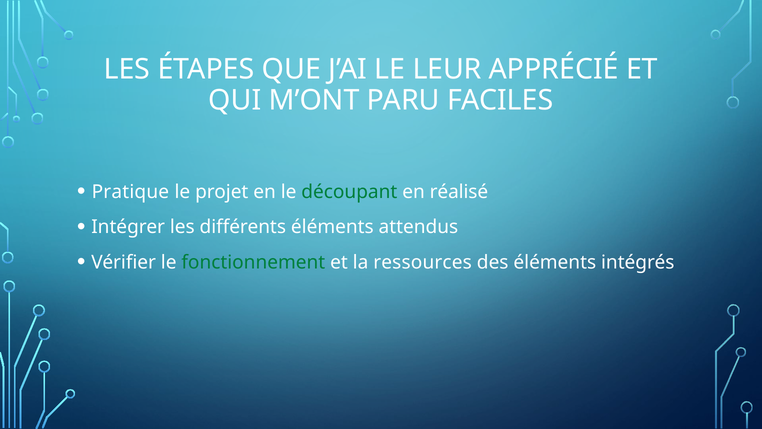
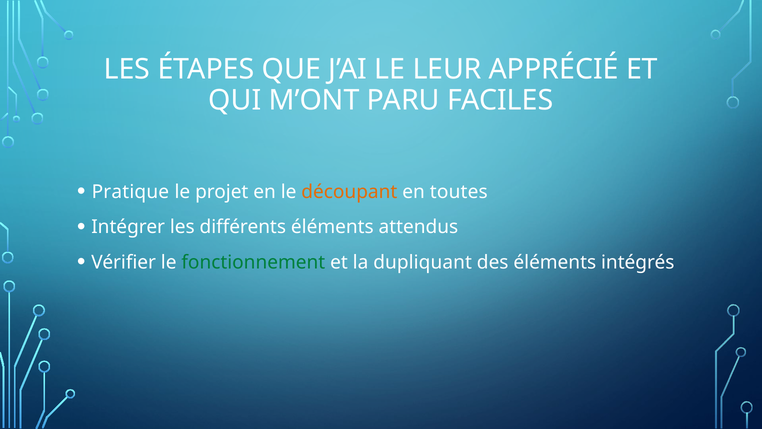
découpant colour: green -> orange
réalisé: réalisé -> toutes
ressources: ressources -> dupliquant
